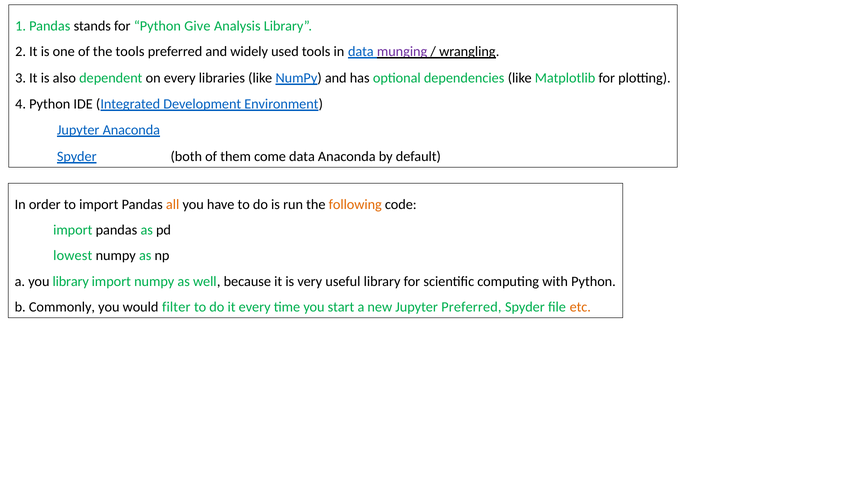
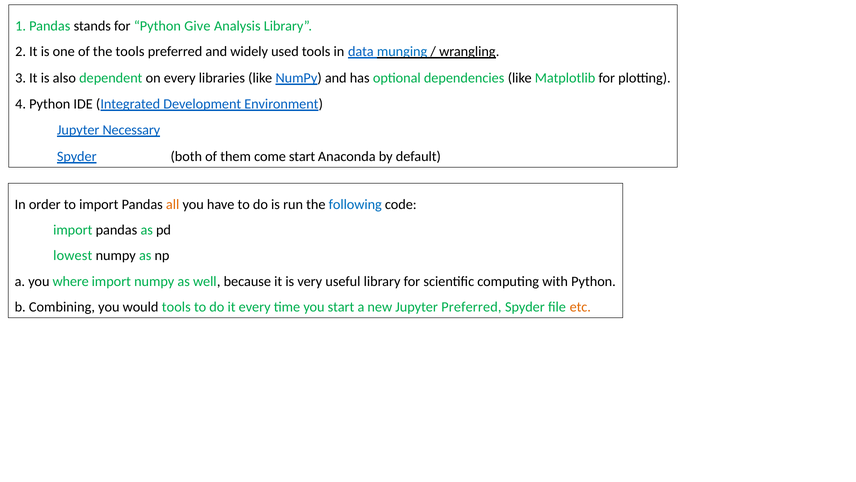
munging colour: purple -> blue
Jupyter Anaconda: Anaconda -> Necessary
come data: data -> start
following colour: orange -> blue
you library: library -> where
Commonly: Commonly -> Combining
would filter: filter -> tools
